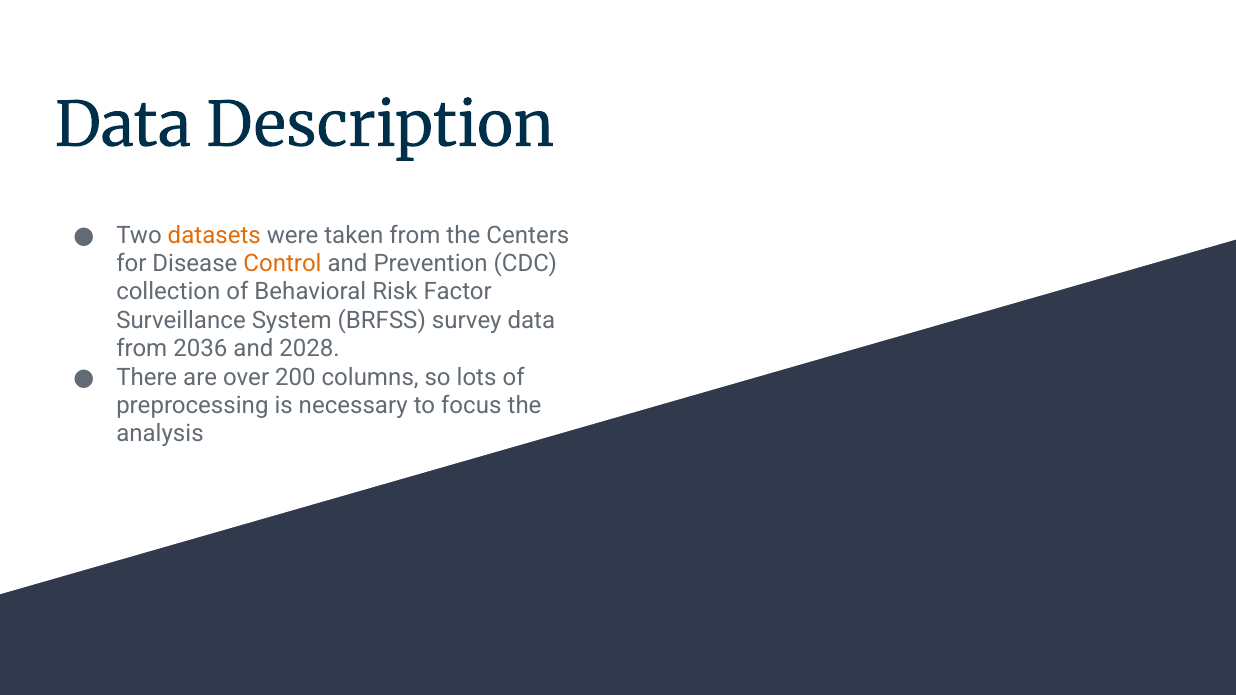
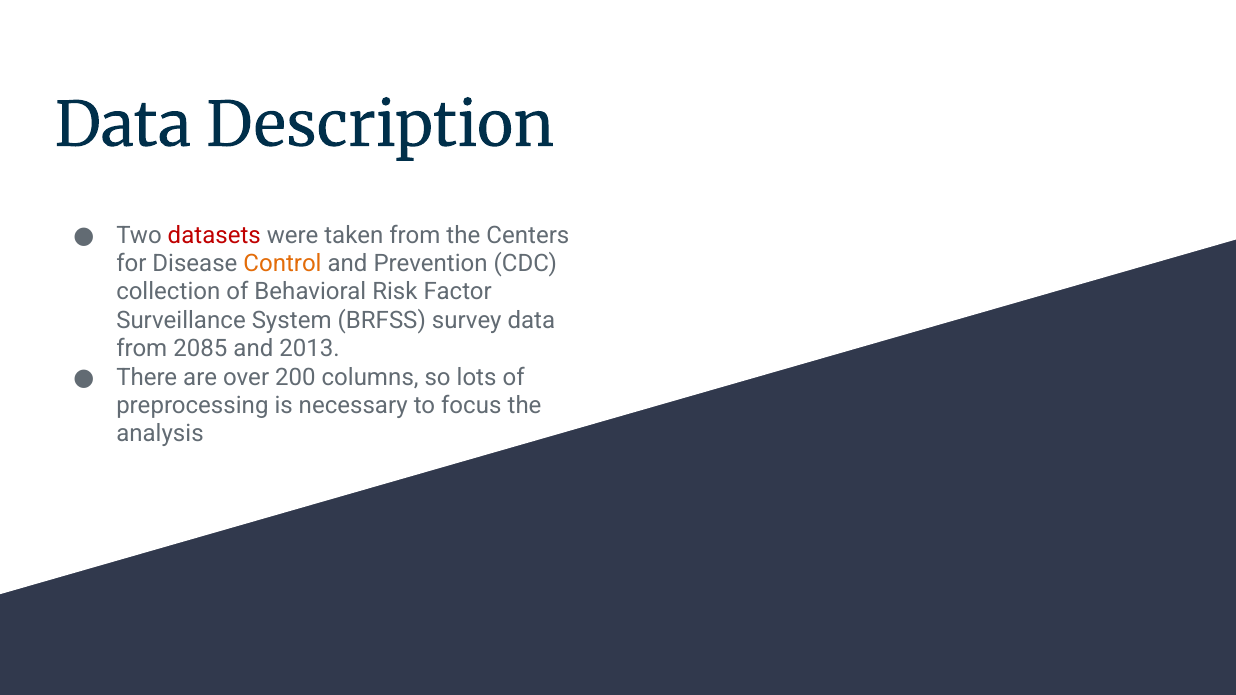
datasets colour: orange -> red
2036: 2036 -> 2085
2028: 2028 -> 2013
